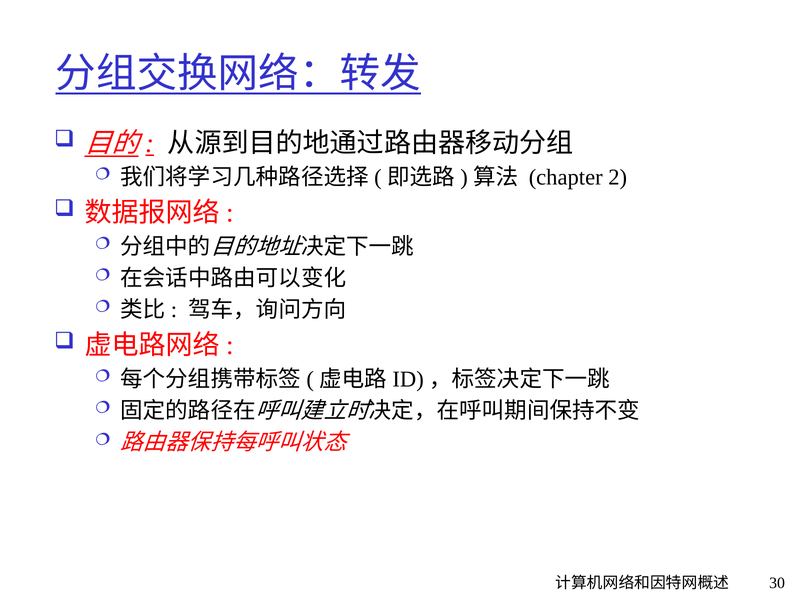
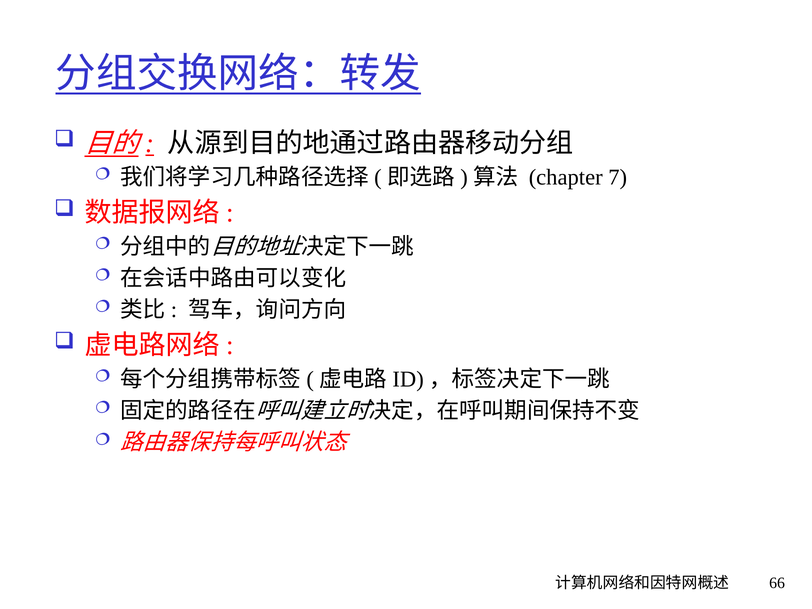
2: 2 -> 7
30: 30 -> 66
